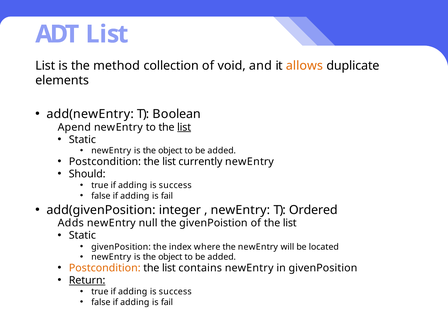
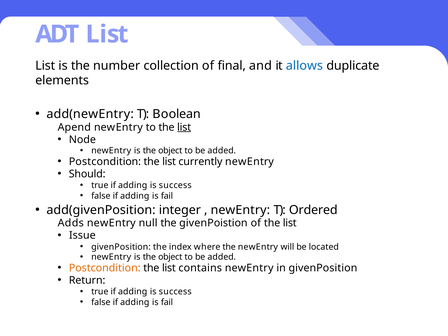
method: method -> number
void: void -> final
allows colour: orange -> blue
Static at (82, 140): Static -> Node
Static at (82, 235): Static -> Issue
Return underline: present -> none
